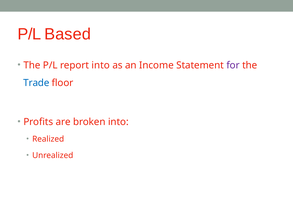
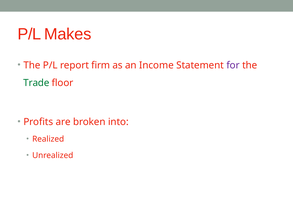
Based: Based -> Makes
report into: into -> firm
Trade colour: blue -> green
